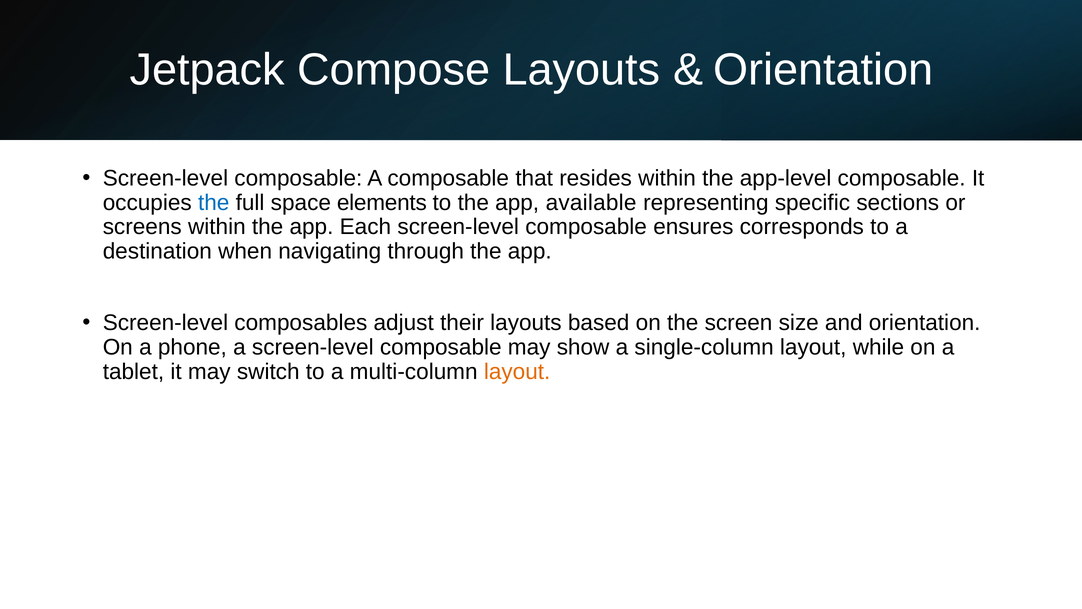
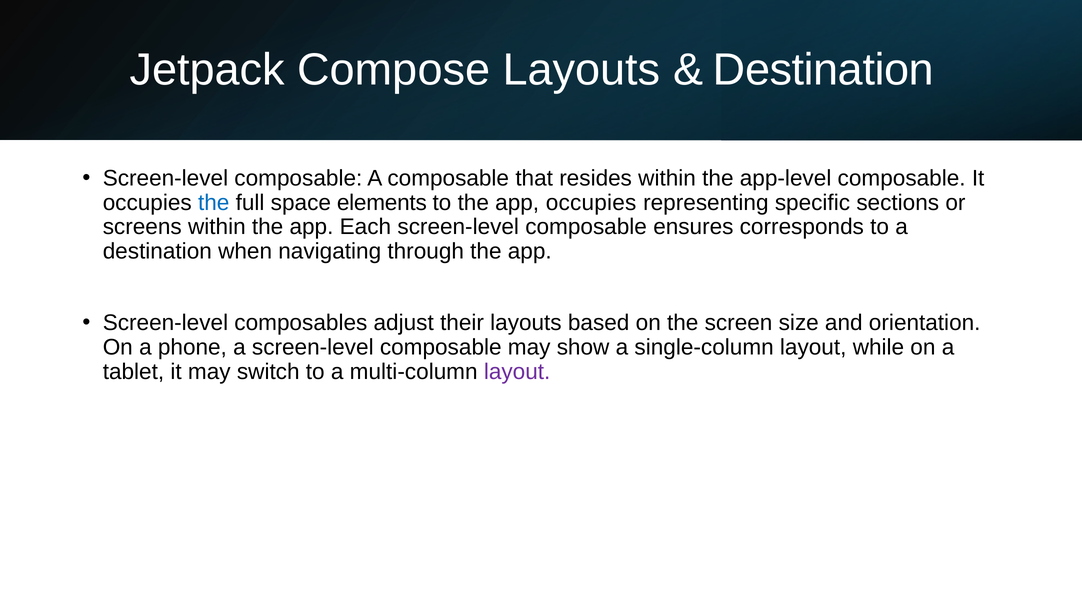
Orientation at (823, 70): Orientation -> Destination
app available: available -> occupies
layout at (517, 371) colour: orange -> purple
